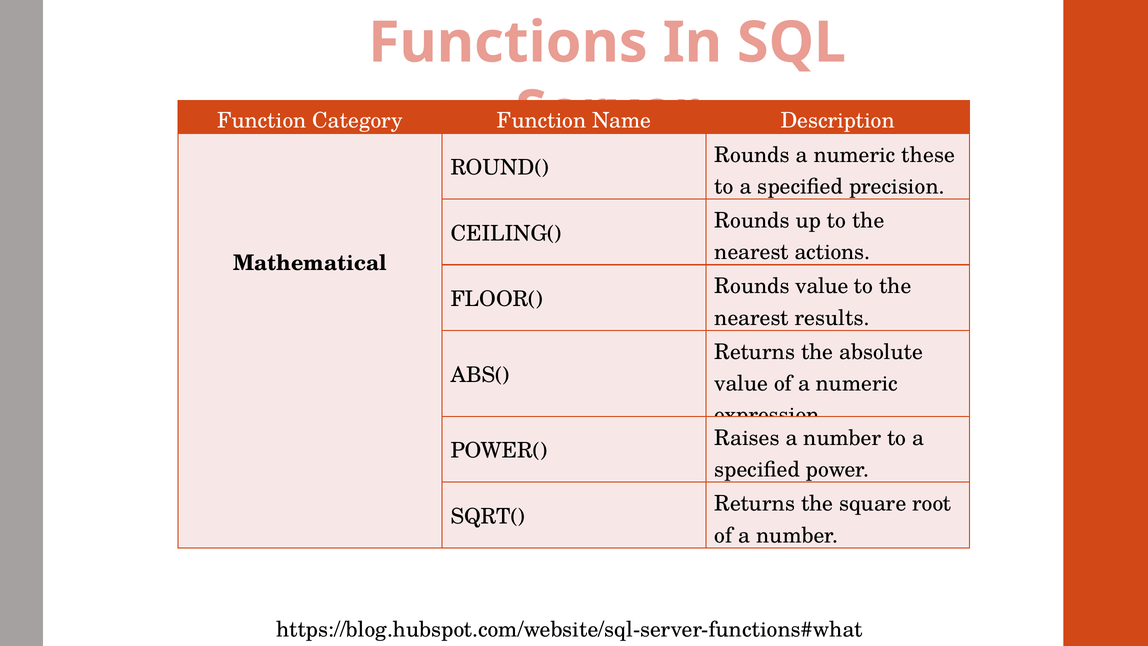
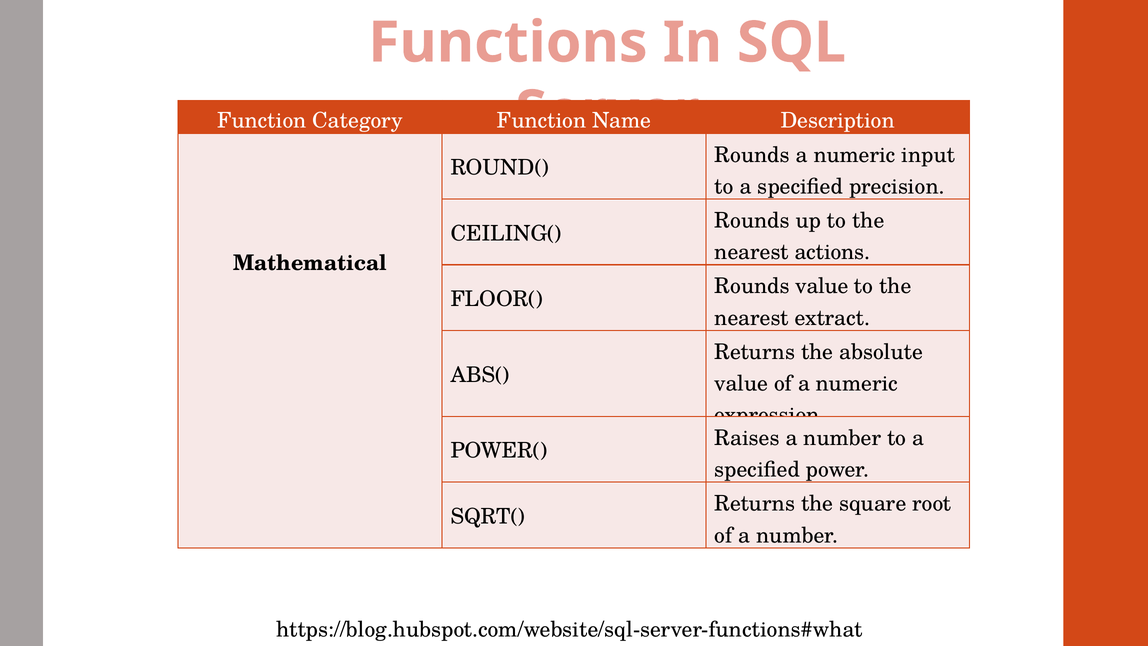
these: these -> input
results: results -> extract
